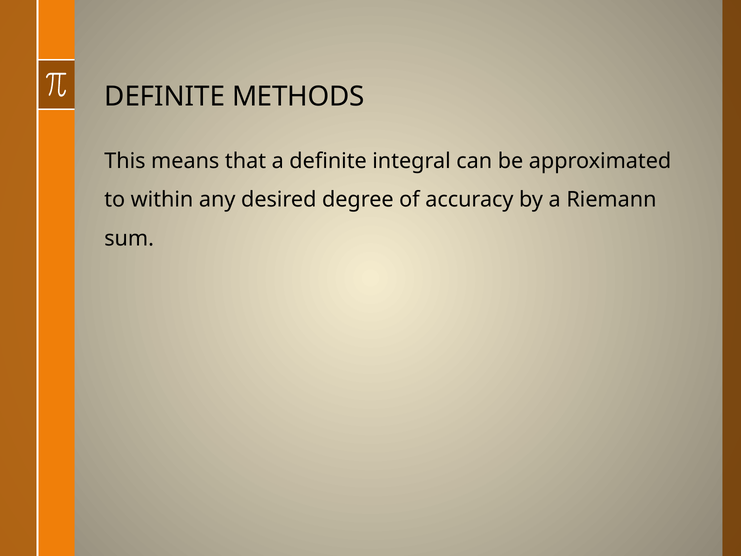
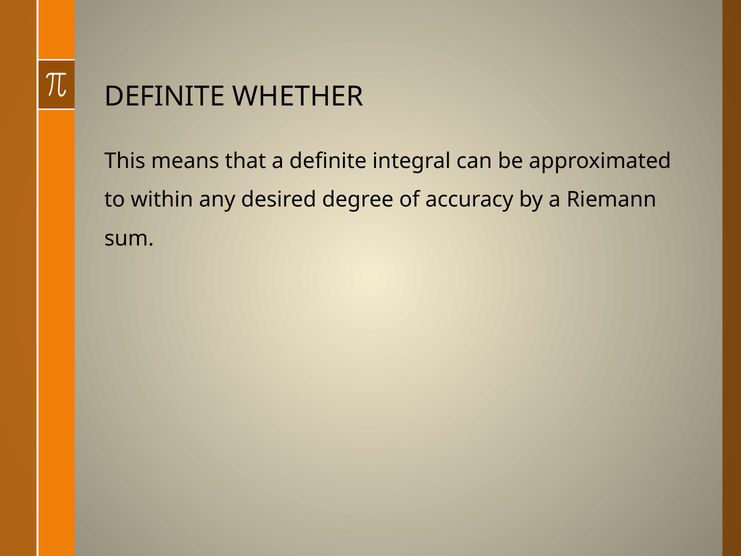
METHODS: METHODS -> WHETHER
